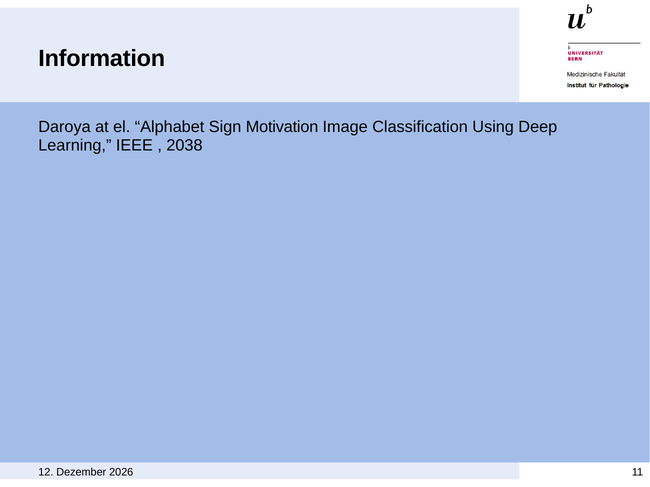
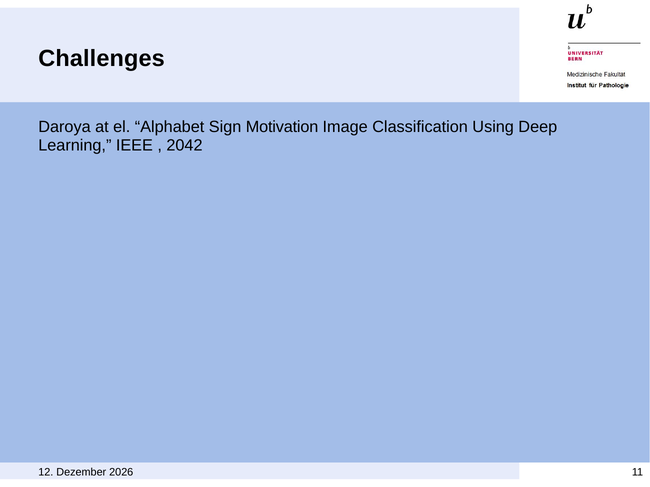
Information: Information -> Challenges
2038: 2038 -> 2042
